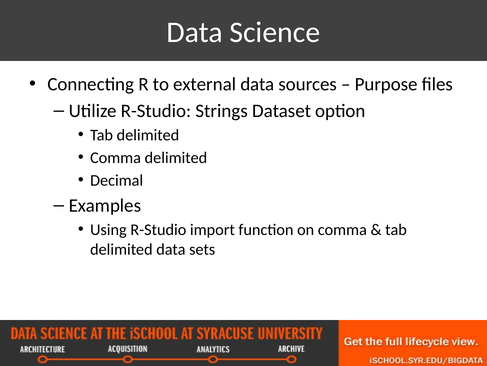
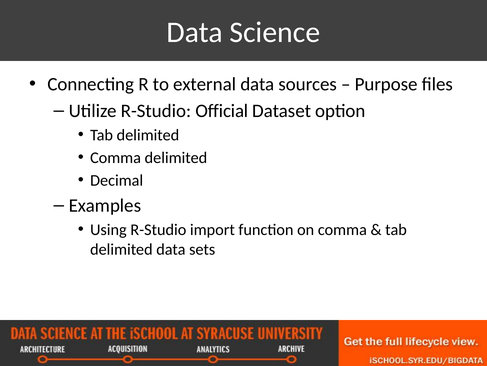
Strings: Strings -> Official
